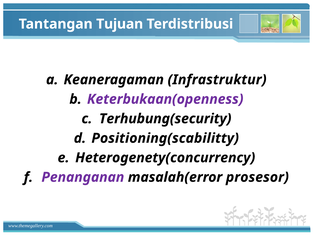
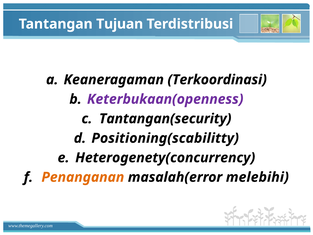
Infrastruktur: Infrastruktur -> Terkoordinasi
Terhubung(security: Terhubung(security -> Tantangan(security
Penanganan colour: purple -> orange
prosesor: prosesor -> melebihi
